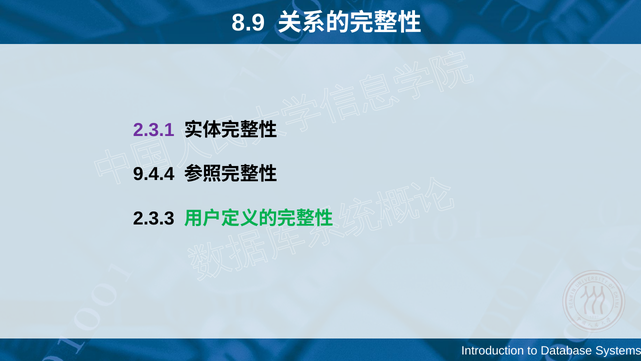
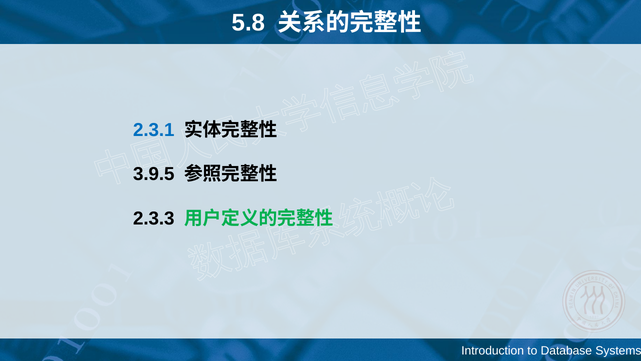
8.9: 8.9 -> 5.8
2.3.1 colour: purple -> blue
9.4.4: 9.4.4 -> 3.9.5
